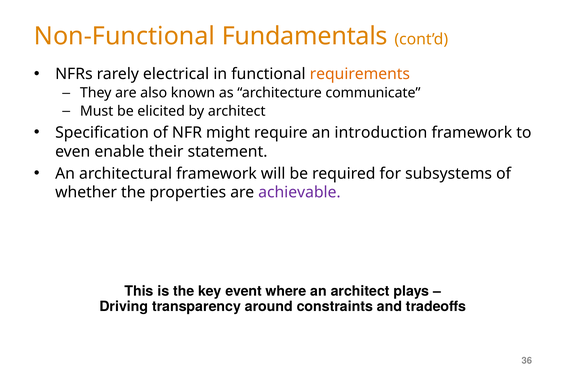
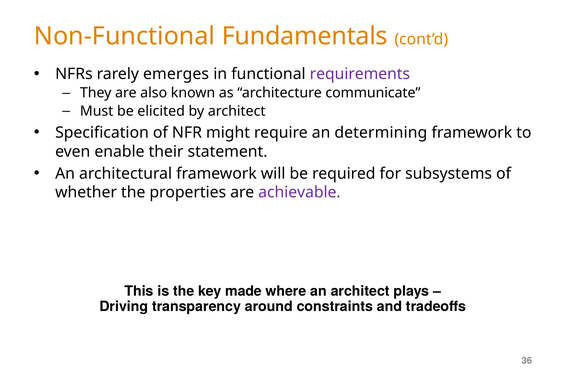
electrical: electrical -> emerges
requirements colour: orange -> purple
introduction: introduction -> determining
event: event -> made
